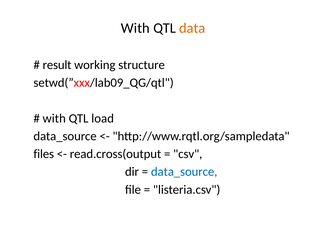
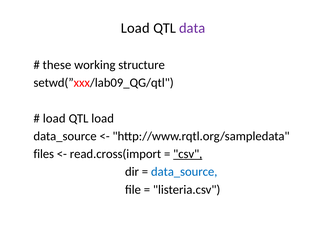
With at (135, 28): With -> Load
data colour: orange -> purple
result: result -> these
with at (54, 118): with -> load
read.cross(output: read.cross(output -> read.cross(import
csv underline: none -> present
